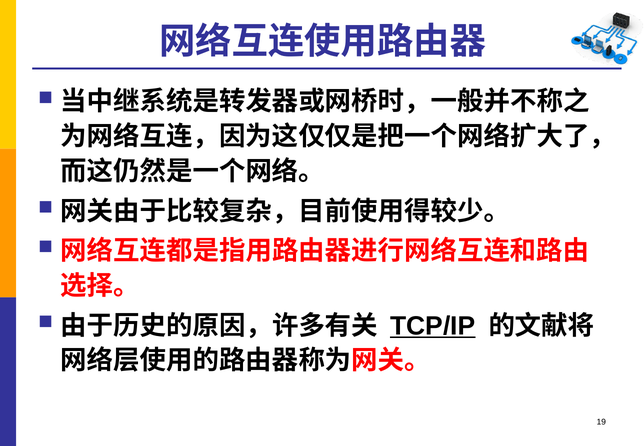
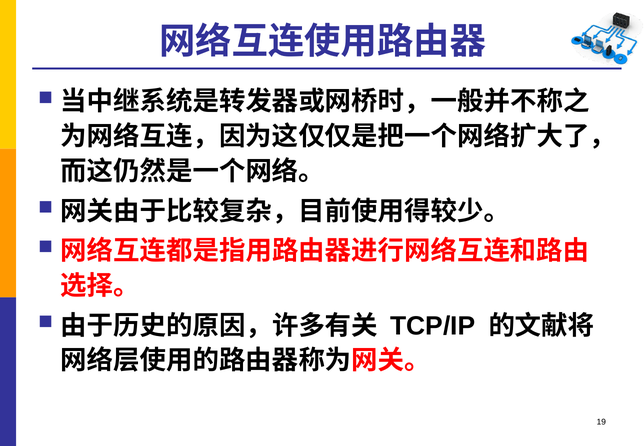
TCP/IP underline: present -> none
